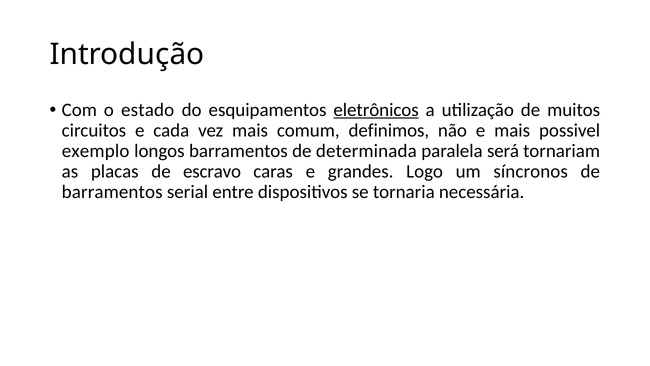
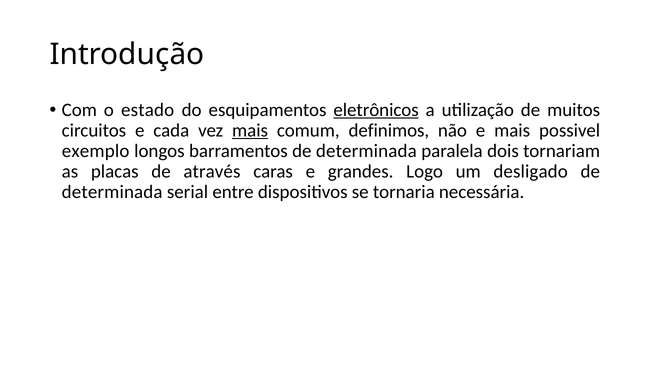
mais at (250, 130) underline: none -> present
será: será -> dois
escravo: escravo -> através
síncronos: síncronos -> desligado
barramentos at (112, 192): barramentos -> determinada
